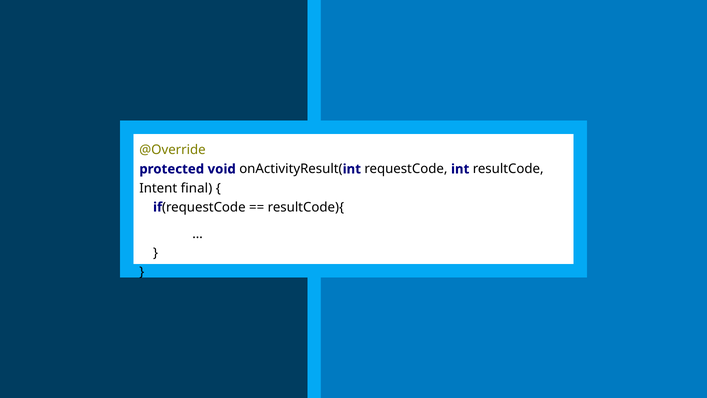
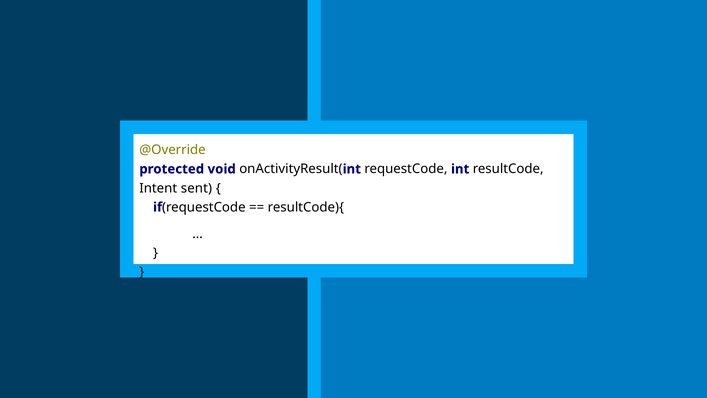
final: final -> sent
